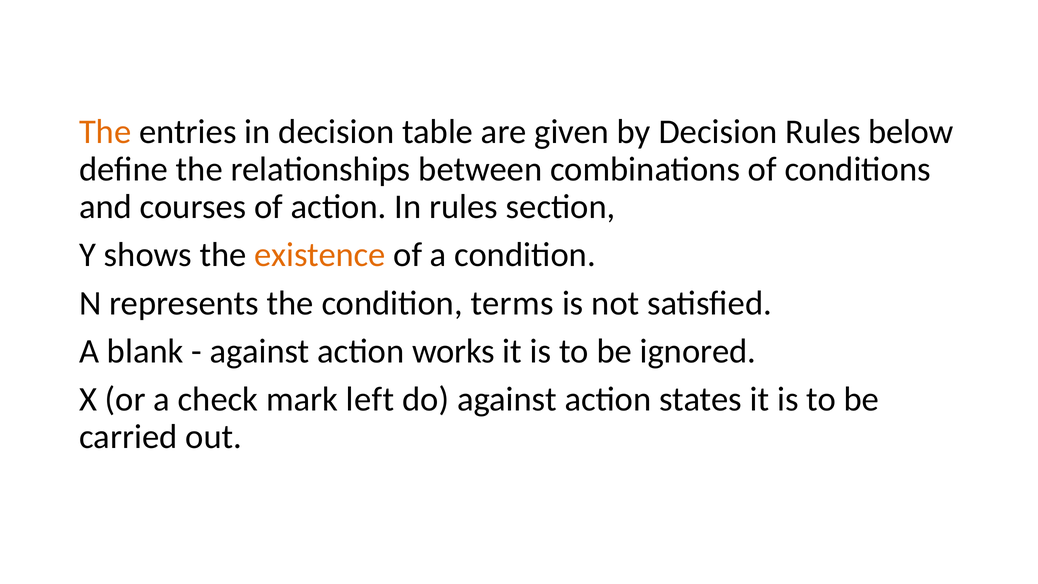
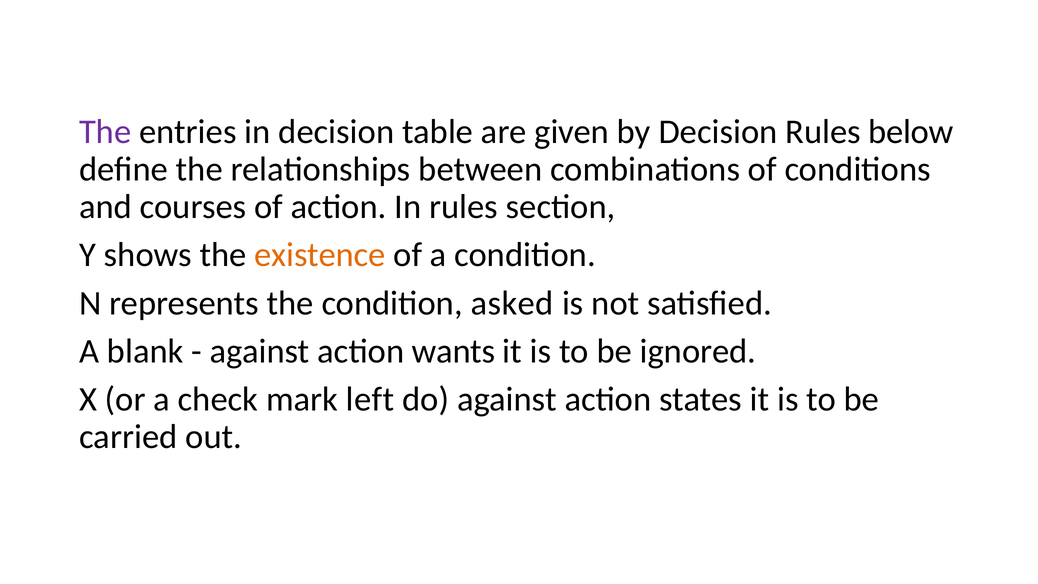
The at (105, 132) colour: orange -> purple
terms: terms -> asked
works: works -> wants
